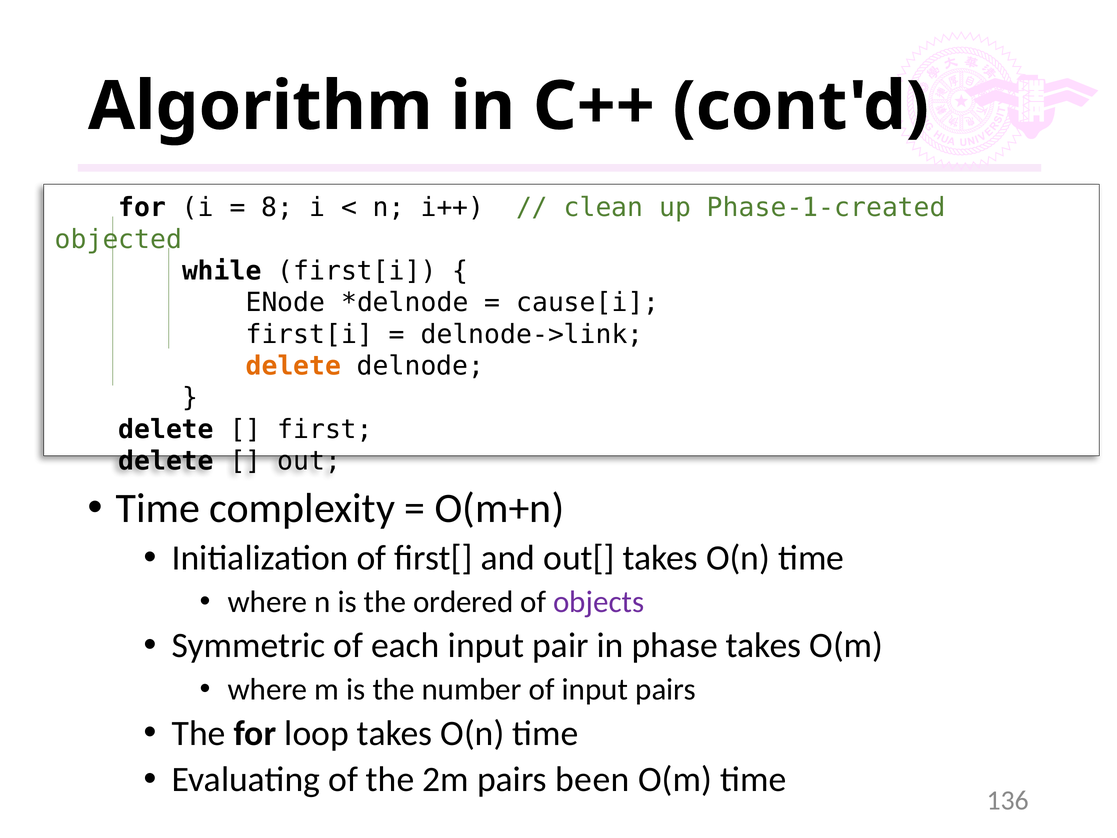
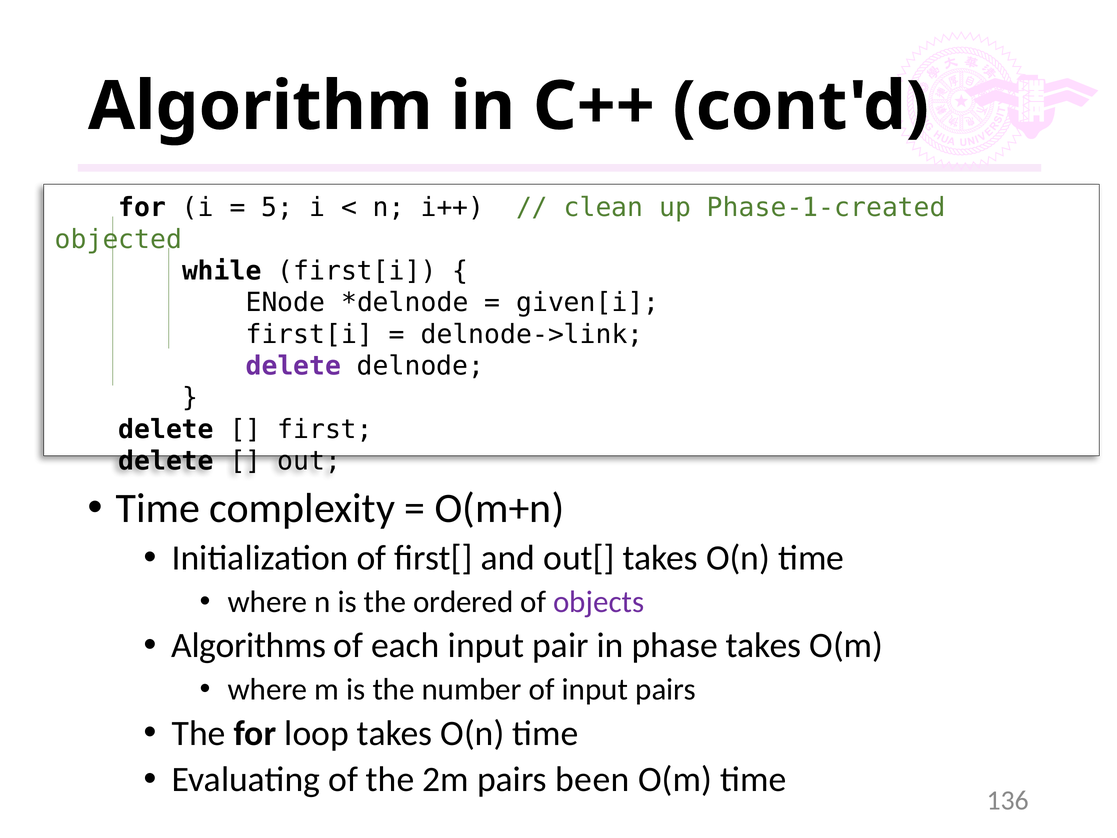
8: 8 -> 5
cause[i: cause[i -> given[i
delete at (293, 366) colour: orange -> purple
Symmetric: Symmetric -> Algorithms
